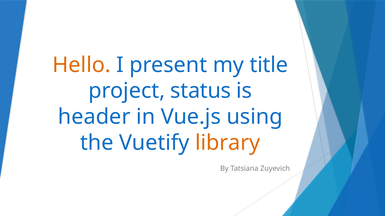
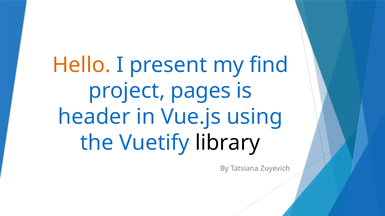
title: title -> find
status: status -> pages
library colour: orange -> black
